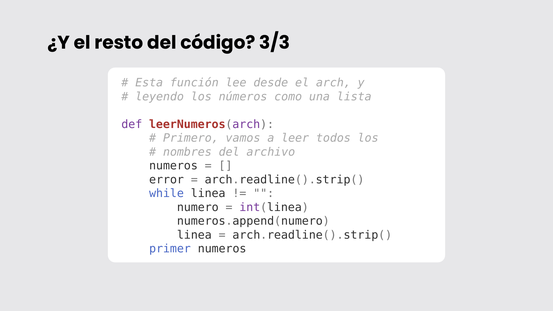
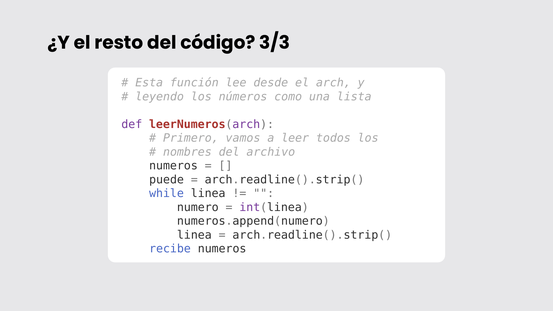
error: error -> puede
primer: primer -> recibe
